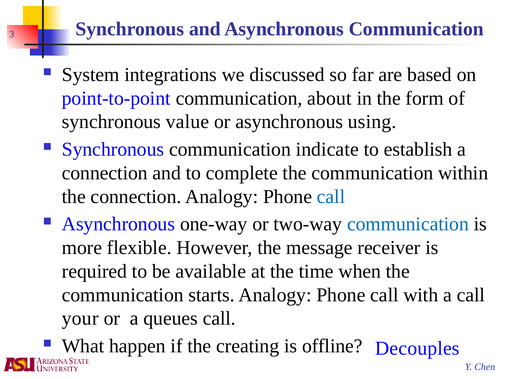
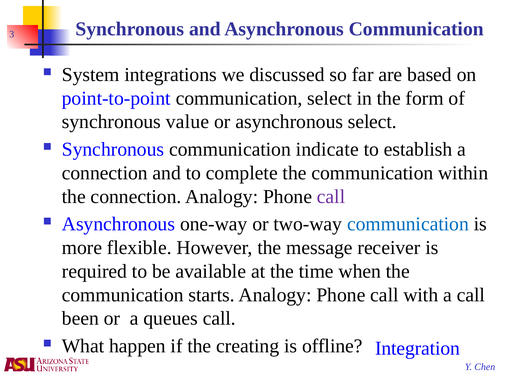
communication about: about -> select
asynchronous using: using -> select
call at (331, 196) colour: blue -> purple
your: your -> been
Decouples: Decouples -> Integration
